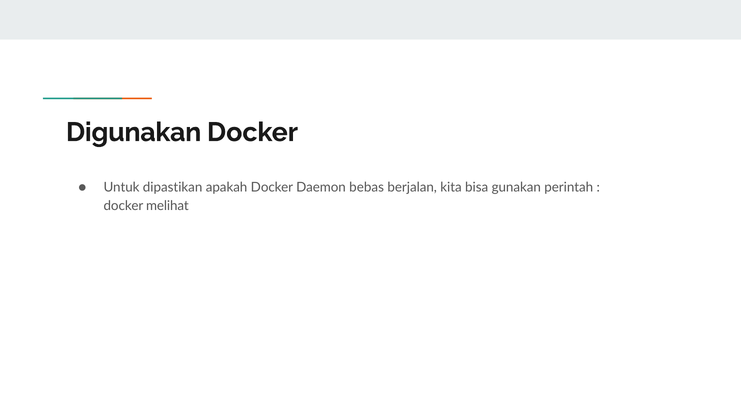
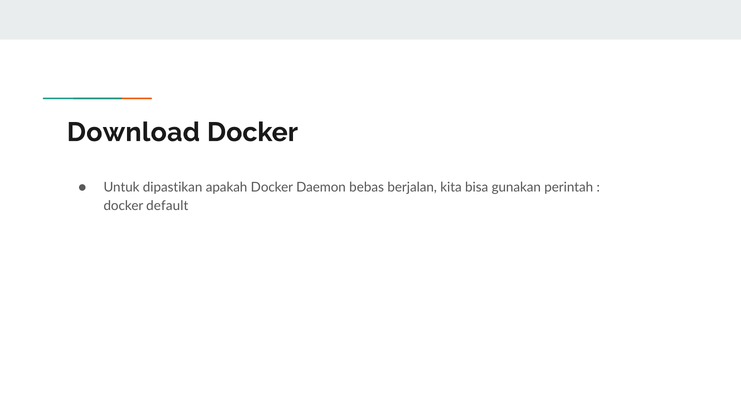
Digunakan: Digunakan -> Download
melihat: melihat -> default
